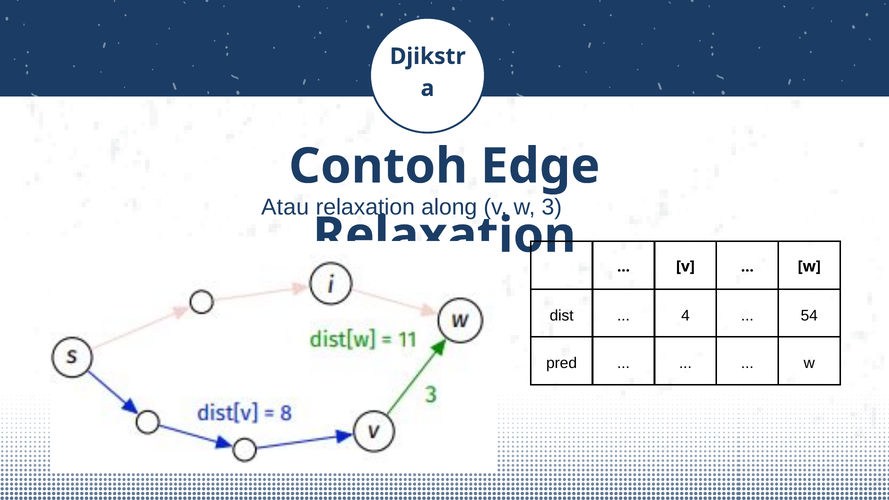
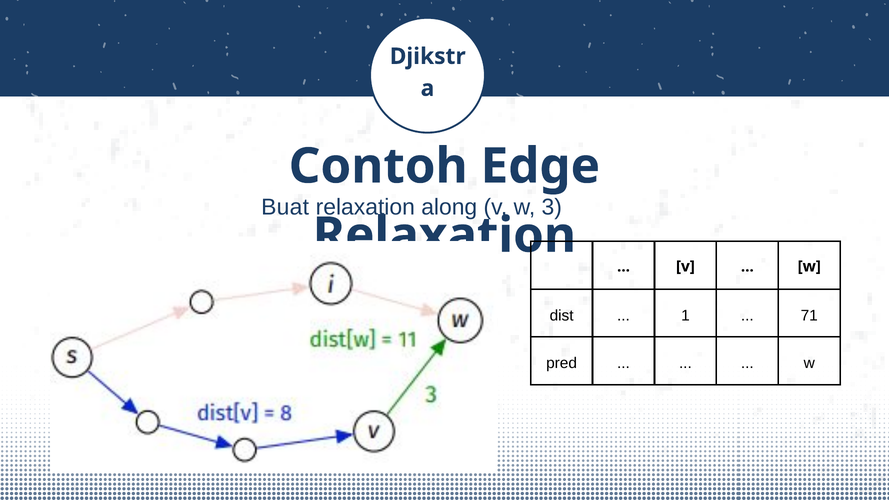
Atau: Atau -> Buat
4: 4 -> 1
54: 54 -> 71
